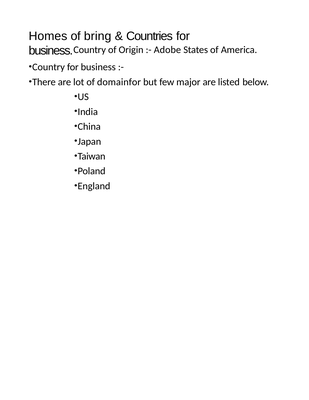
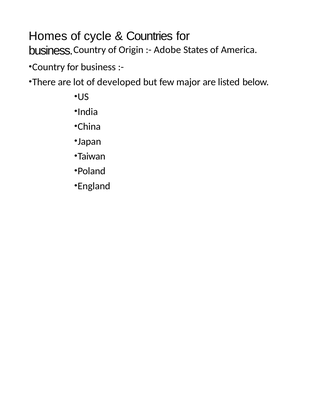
bring: bring -> cycle
domainfor: domainfor -> developed
